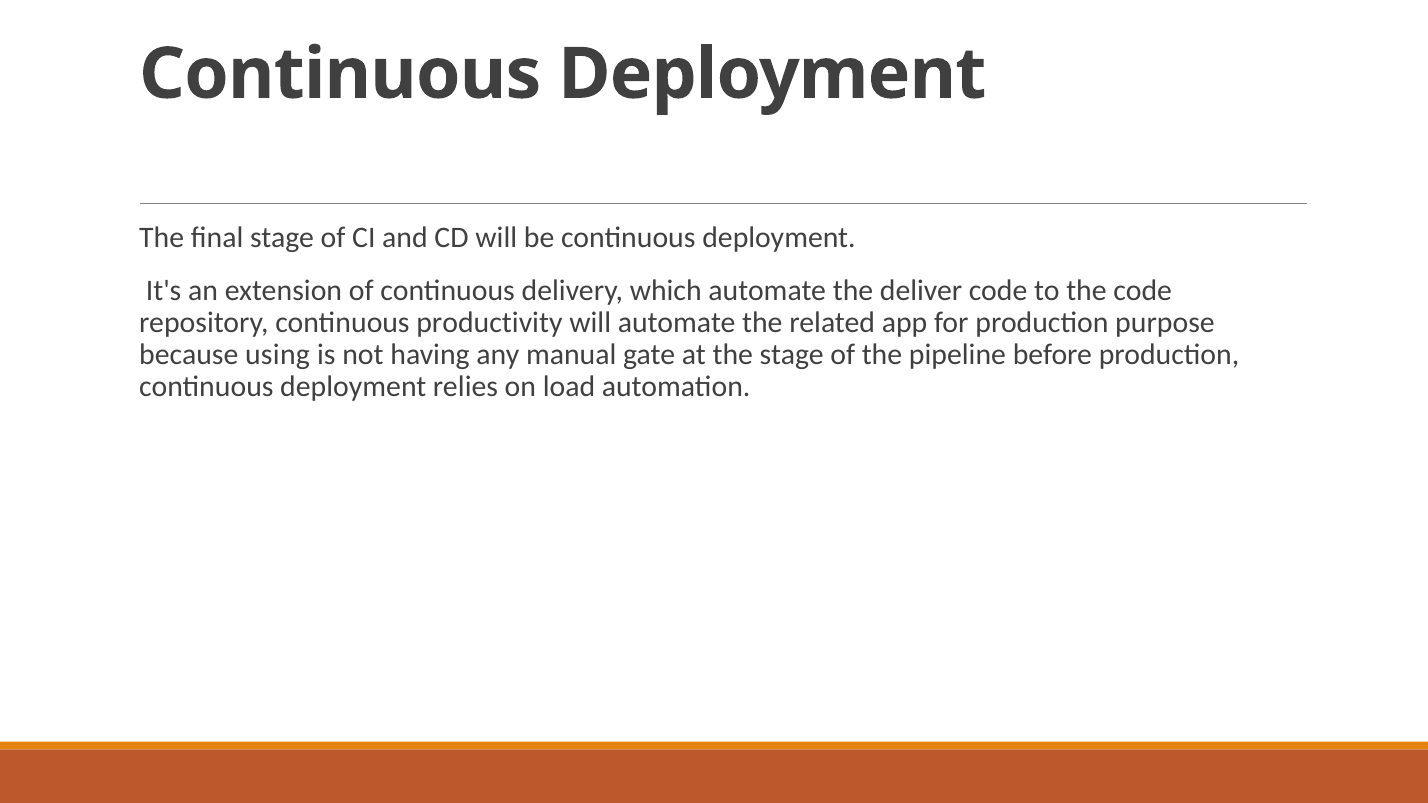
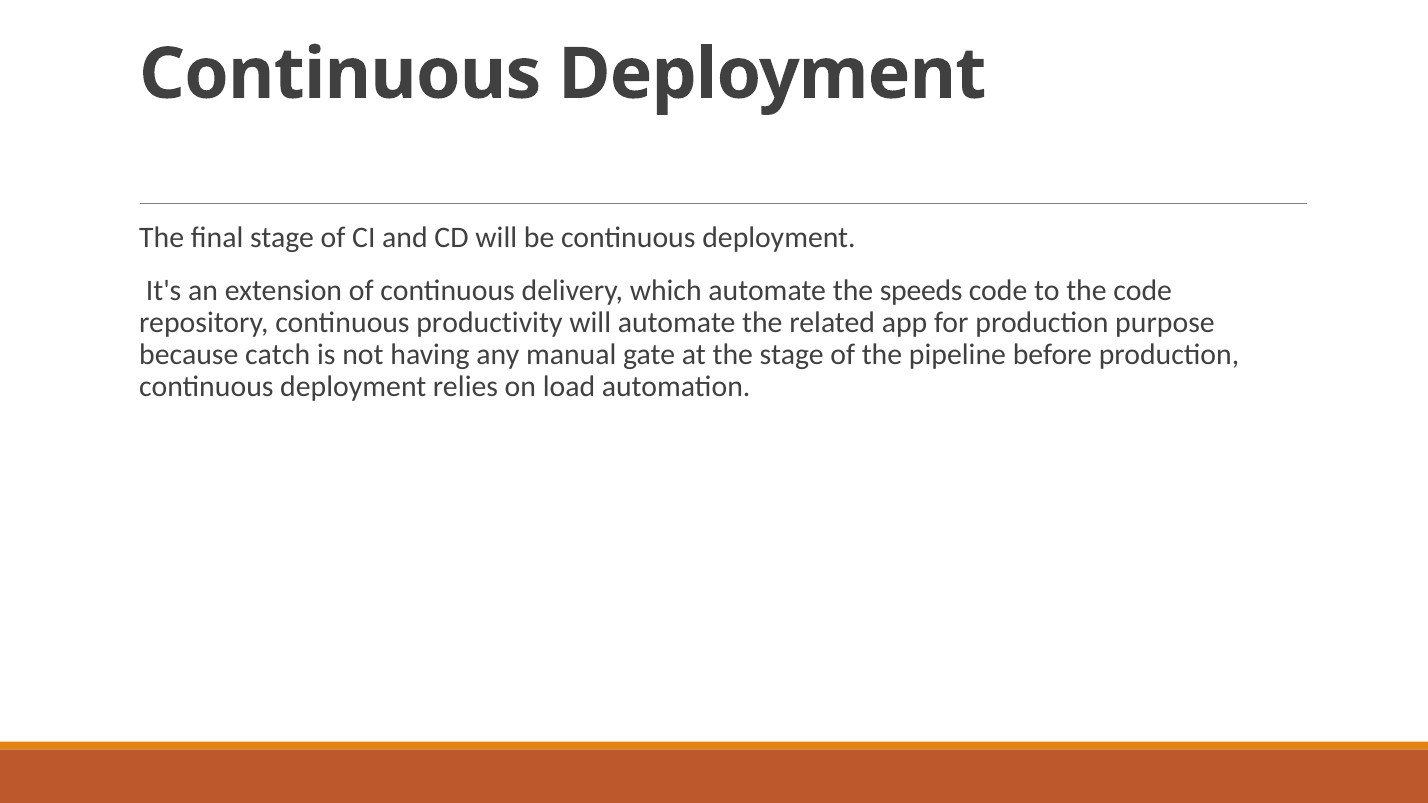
deliver: deliver -> speeds
using: using -> catch
